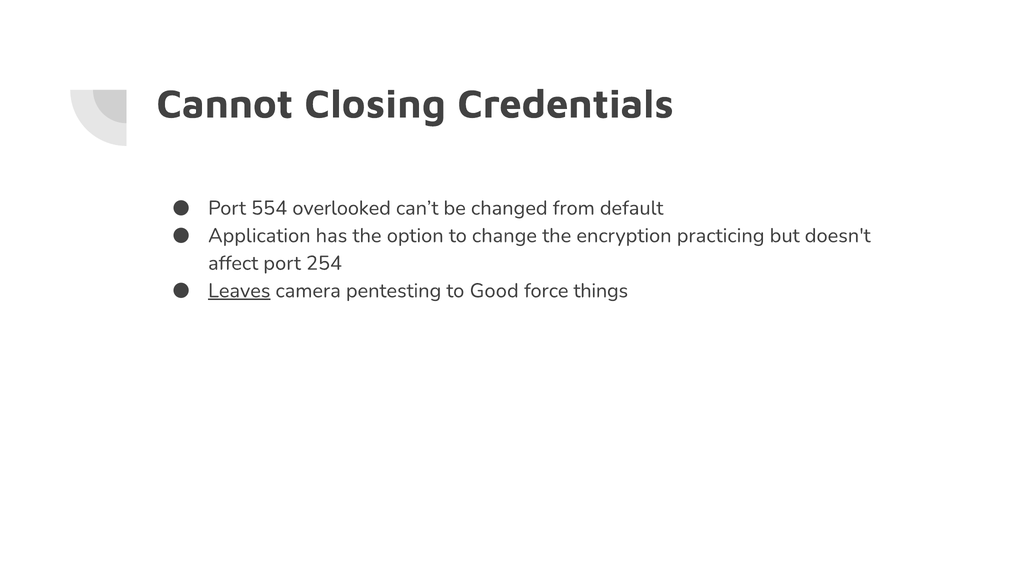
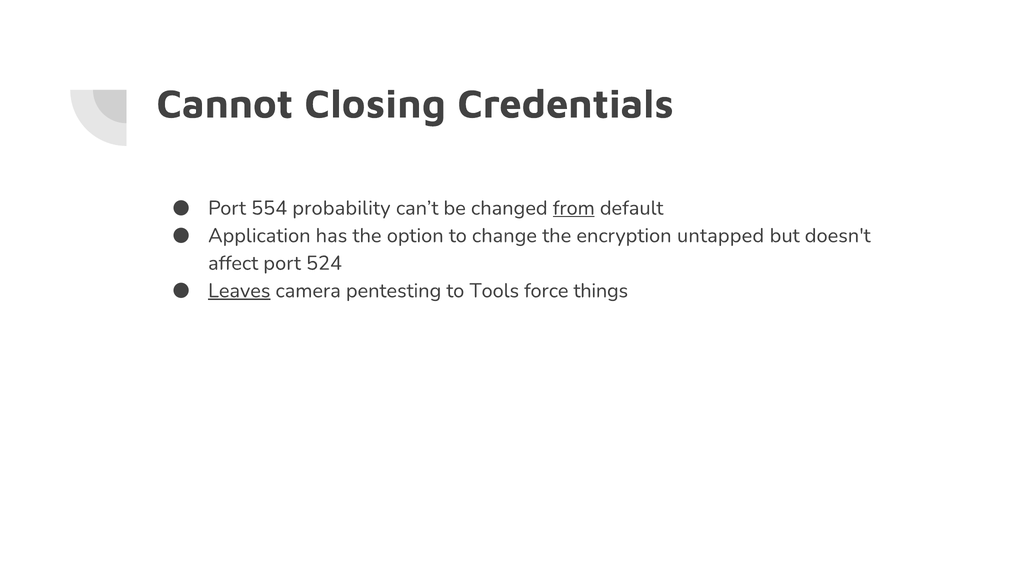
overlooked: overlooked -> probability
from underline: none -> present
practicing: practicing -> untapped
254: 254 -> 524
Good: Good -> Tools
